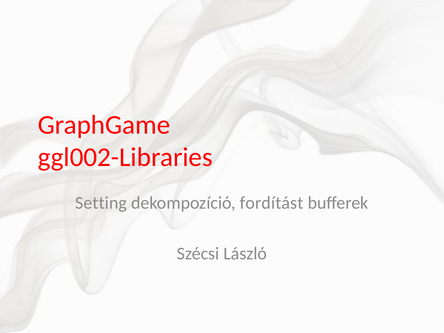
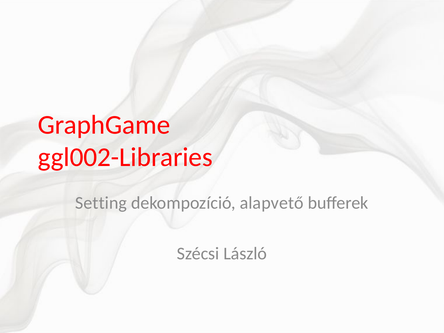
fordítást: fordítást -> alapvető
